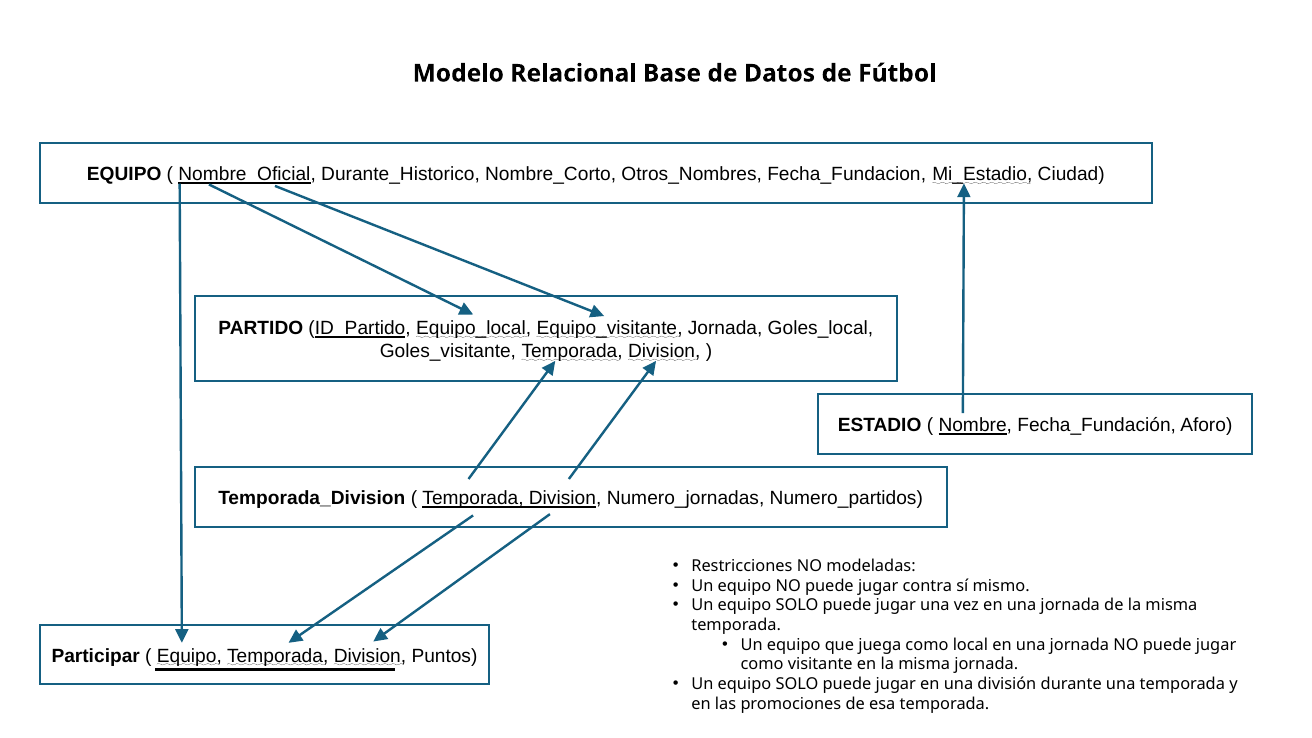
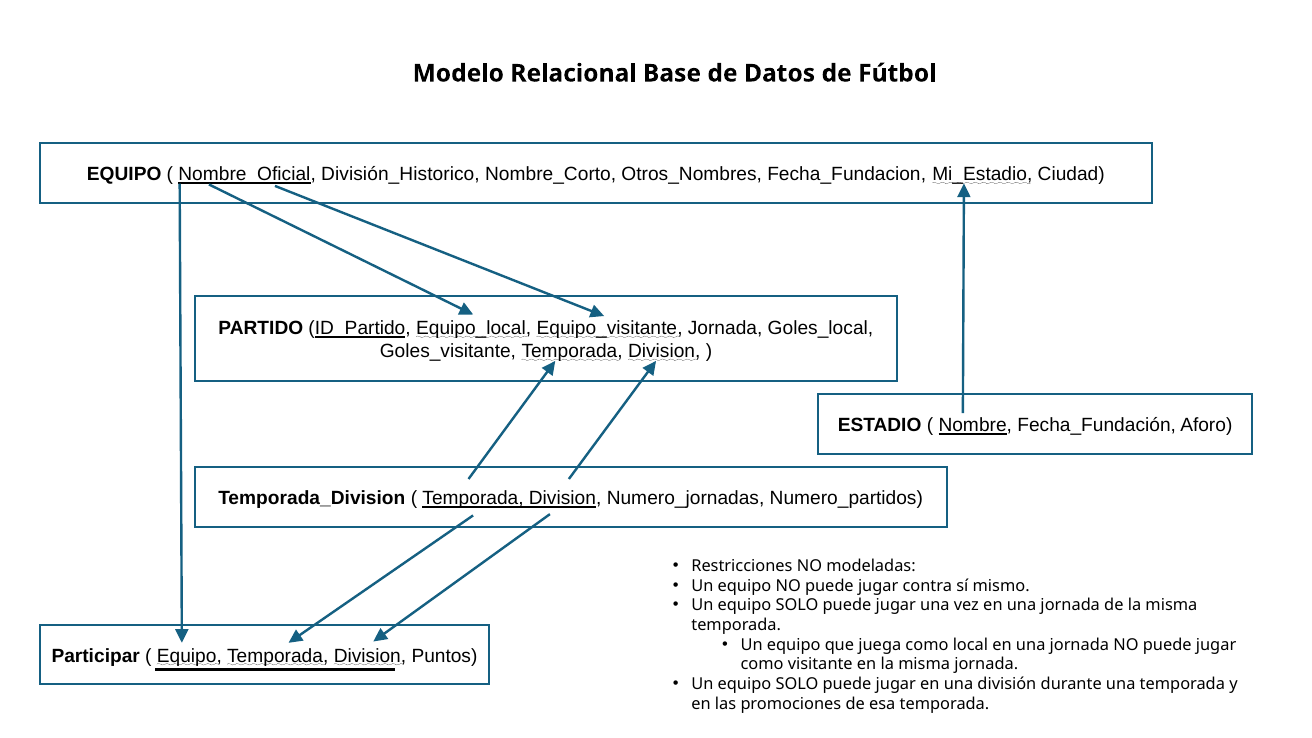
Durante_Historico: Durante_Historico -> División_Historico
